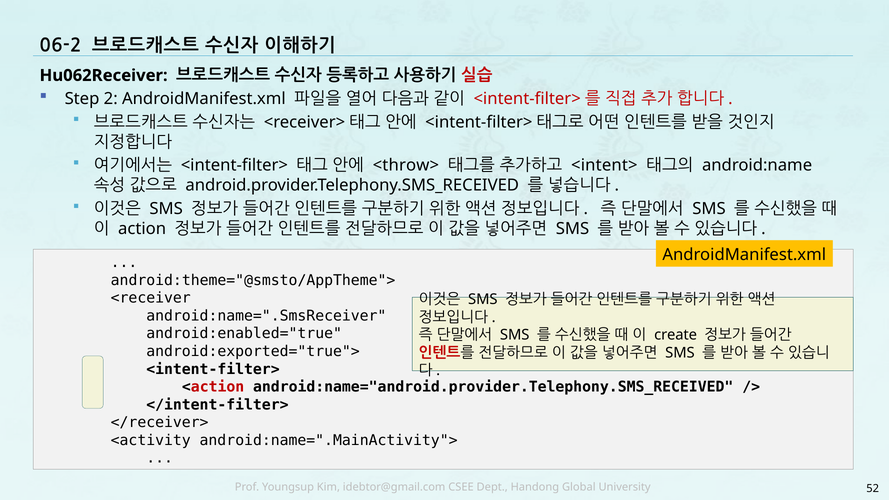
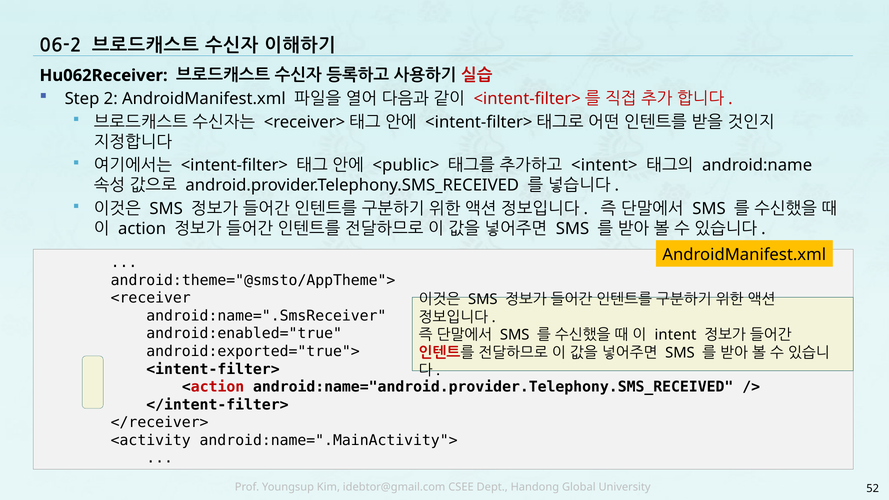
<throw>: <throw> -> <public>
create: create -> intent
